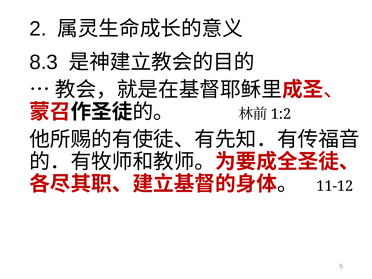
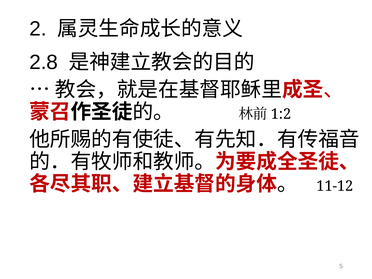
8.3: 8.3 -> 2.8
